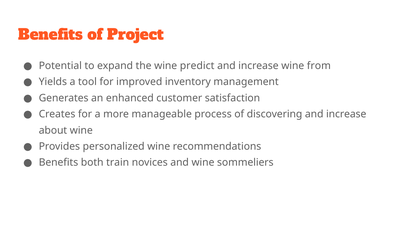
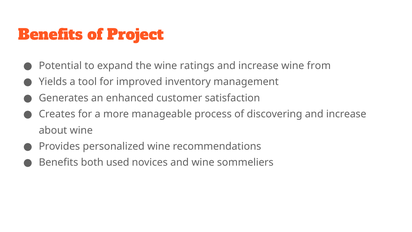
predict: predict -> ratings
train: train -> used
